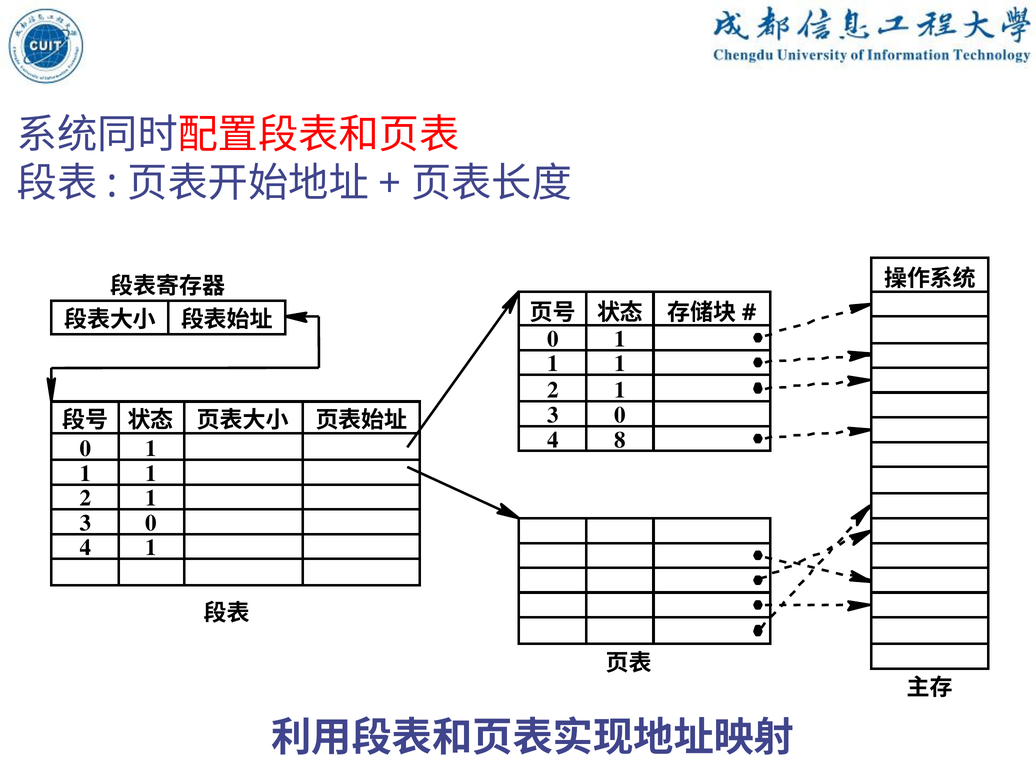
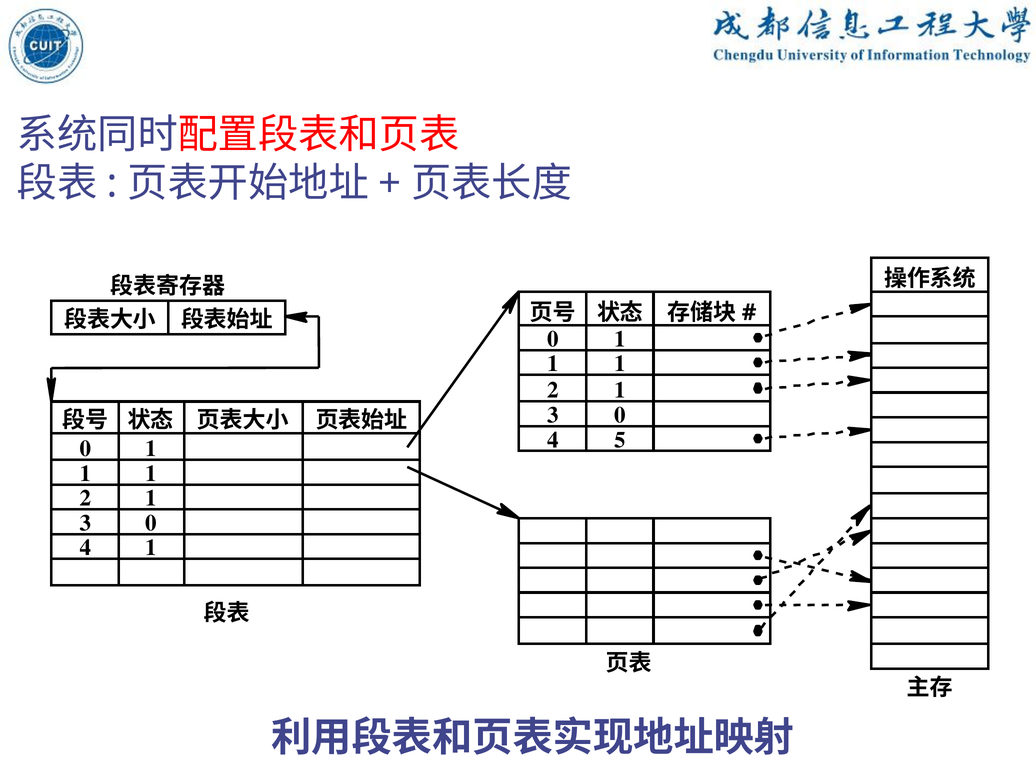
8: 8 -> 5
